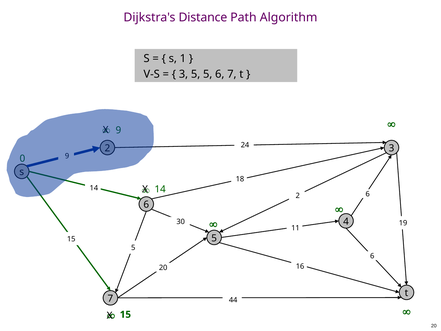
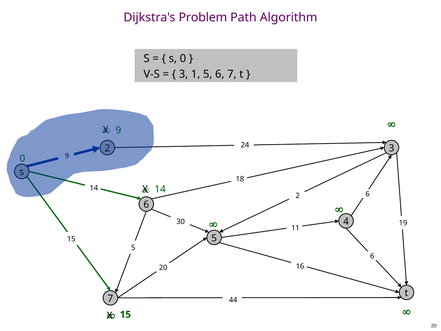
Distance: Distance -> Problem
s 1: 1 -> 0
3 5: 5 -> 1
